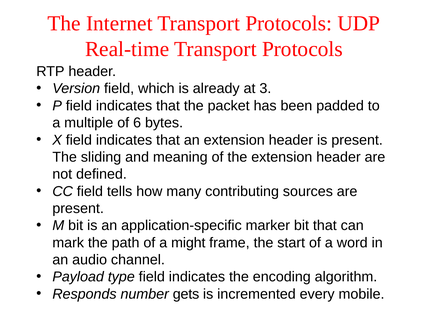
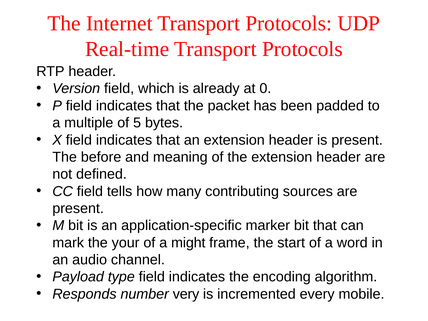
3: 3 -> 0
6: 6 -> 5
sliding: sliding -> before
path: path -> your
gets: gets -> very
